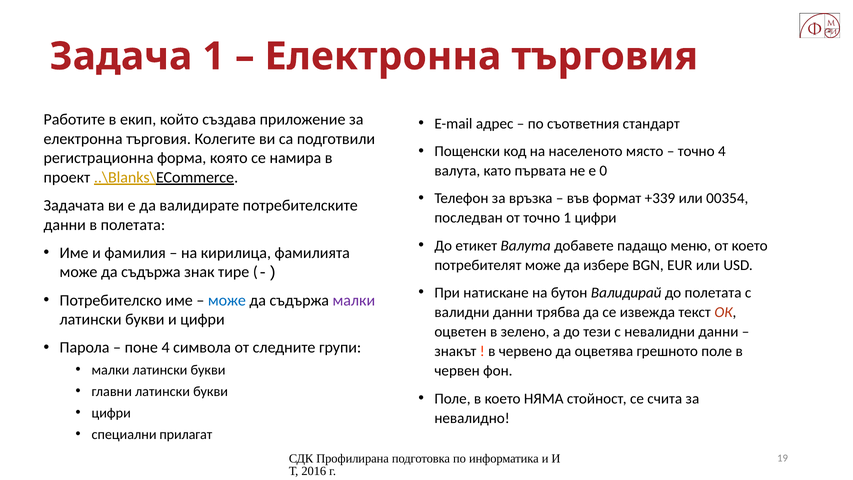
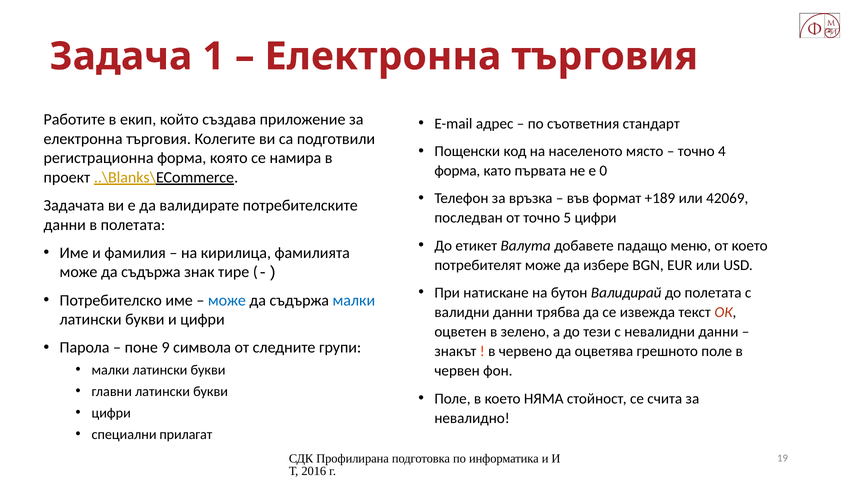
валута at (457, 171): валута -> форма
+339: +339 -> +189
00354: 00354 -> 42069
точно 1: 1 -> 5
малки at (354, 300) colour: purple -> blue
поне 4: 4 -> 9
